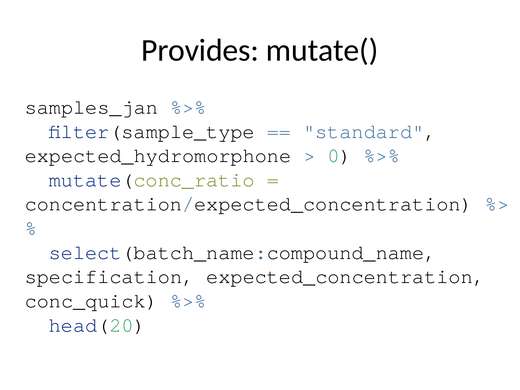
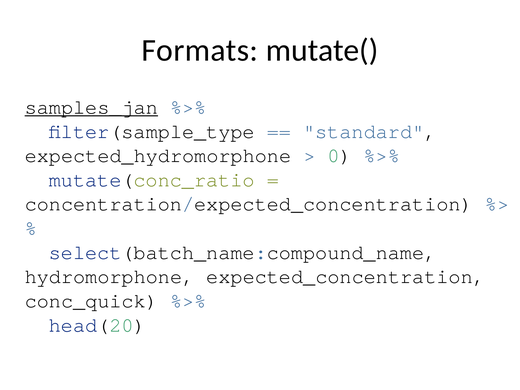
Provides: Provides -> Formats
samples_jan underline: none -> present
specification: specification -> hydromorphone
